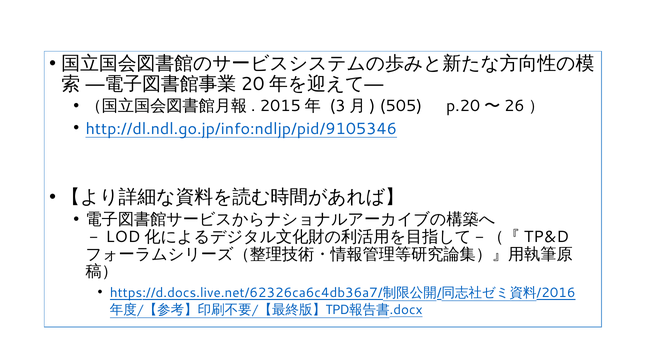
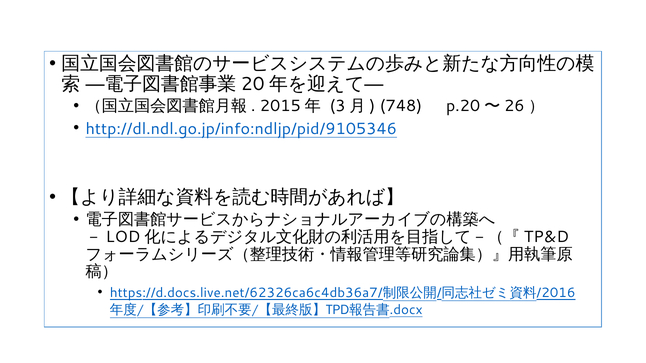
505: 505 -> 748
